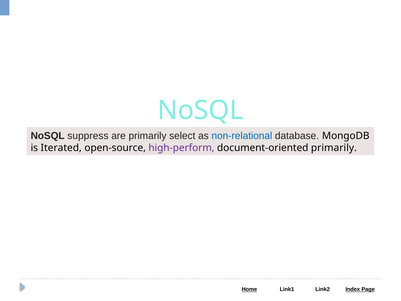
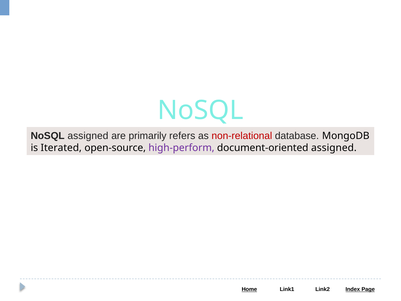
NoSQL suppress: suppress -> assigned
select: select -> refers
non-relational colour: blue -> red
document-oriented primarily: primarily -> assigned
